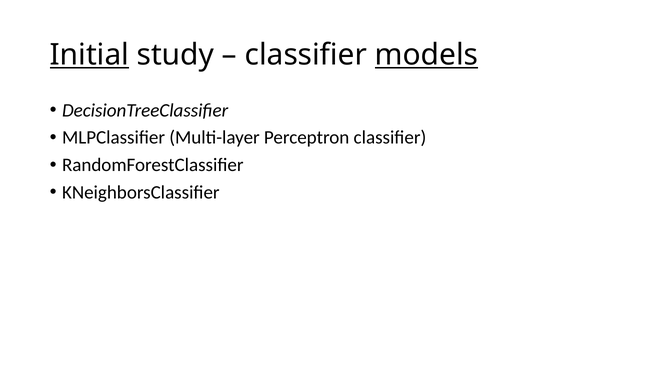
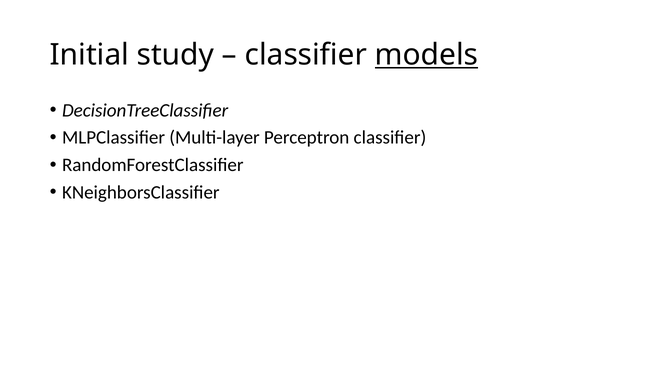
Initial underline: present -> none
